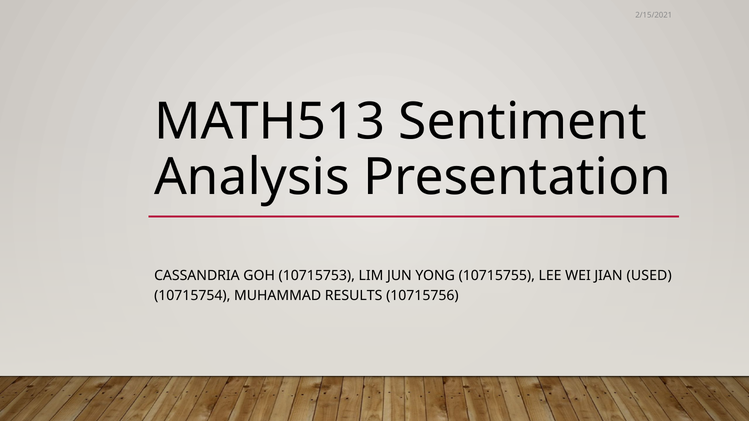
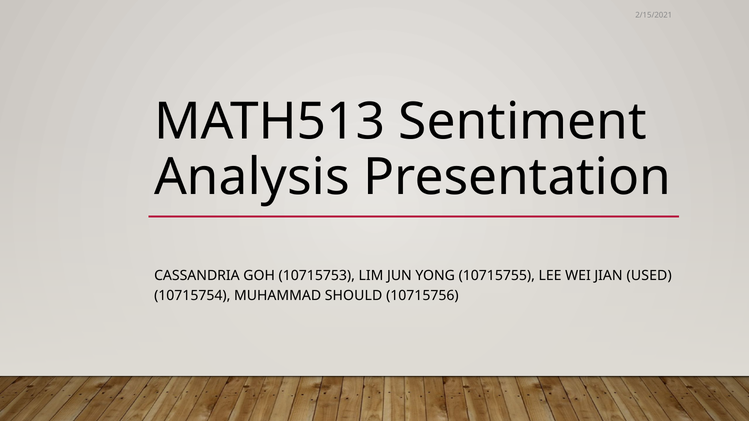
RESULTS: RESULTS -> SHOULD
